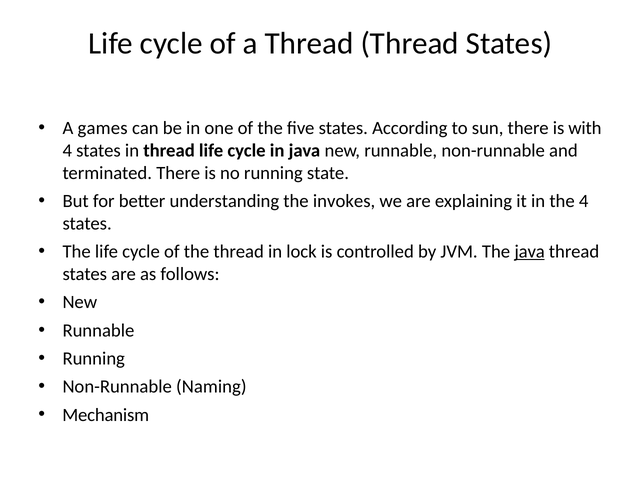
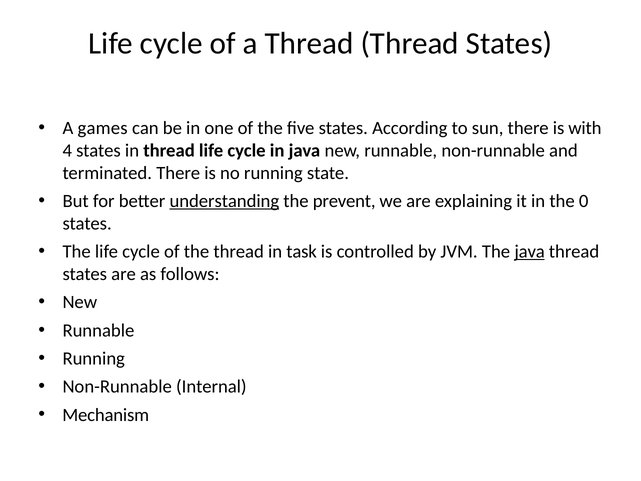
understanding underline: none -> present
invokes: invokes -> prevent
the 4: 4 -> 0
lock: lock -> task
Naming: Naming -> Internal
